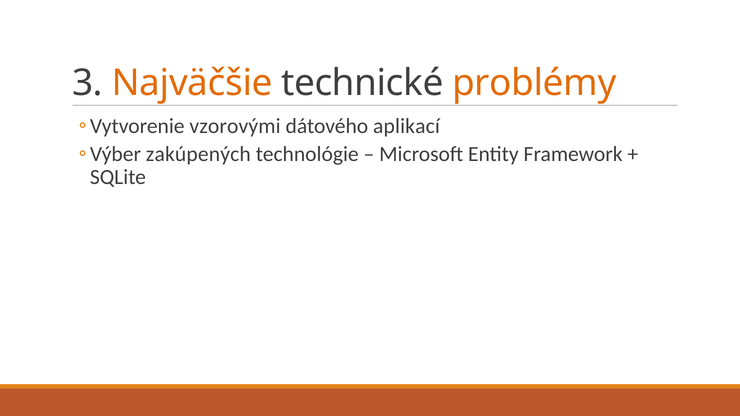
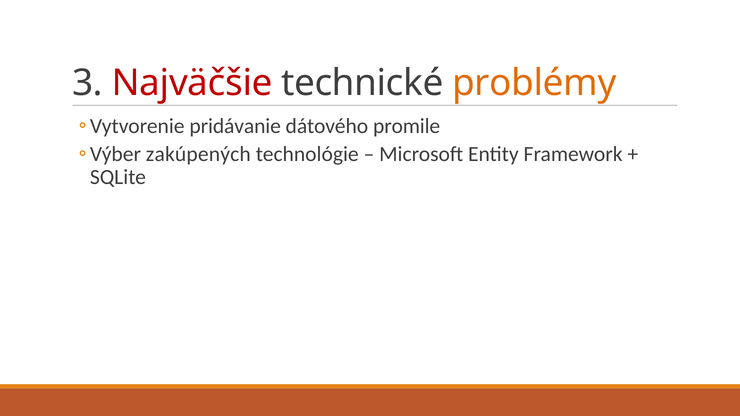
Najväčšie colour: orange -> red
vzorovými: vzorovými -> pridávanie
aplikací: aplikací -> promile
